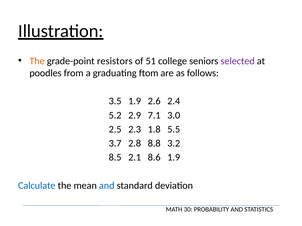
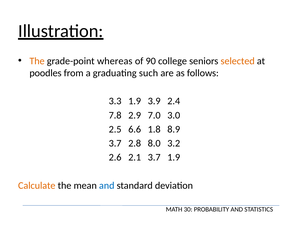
resistors: resistors -> whereas
51: 51 -> 90
selected colour: purple -> orange
ftom: ftom -> such
3.5: 3.5 -> 3.3
2.6: 2.6 -> 3.9
5.2: 5.2 -> 7.8
7.1: 7.1 -> 7.0
2.3: 2.3 -> 6.6
5.5: 5.5 -> 8.9
8.8: 8.8 -> 8.0
8.5: 8.5 -> 2.6
2.1 8.6: 8.6 -> 3.7
Calculate colour: blue -> orange
